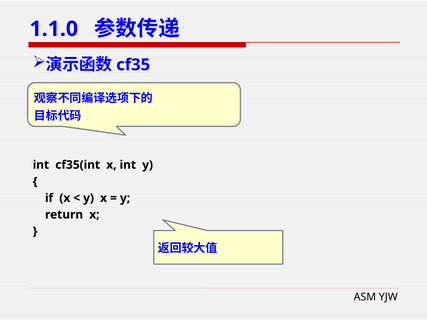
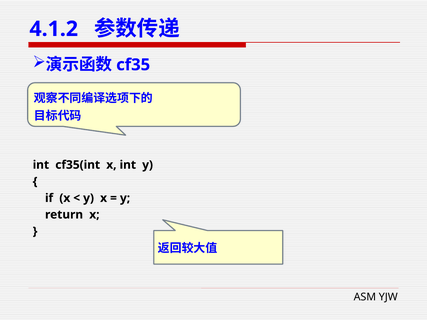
1.1.0: 1.1.0 -> 4.1.2
